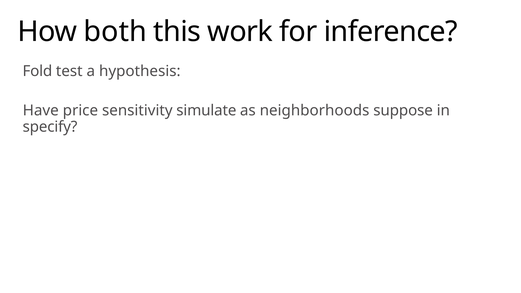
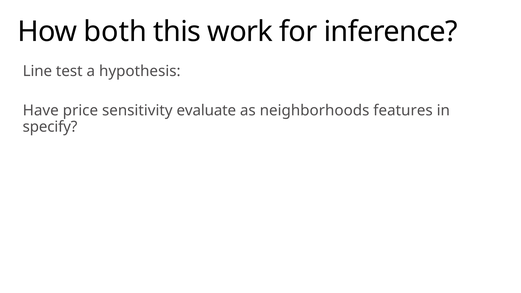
Fold: Fold -> Line
simulate: simulate -> evaluate
suppose: suppose -> features
